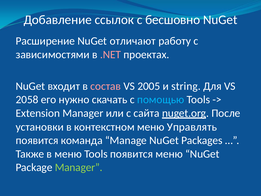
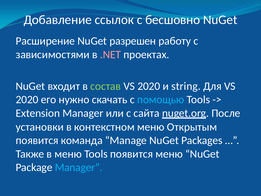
отличают: отличают -> разрешен
состав colour: pink -> light green
2005 at (149, 86): 2005 -> 2020
2058 at (27, 100): 2058 -> 2020
Управлять: Управлять -> Открытым
Manager at (79, 167) colour: light green -> light blue
